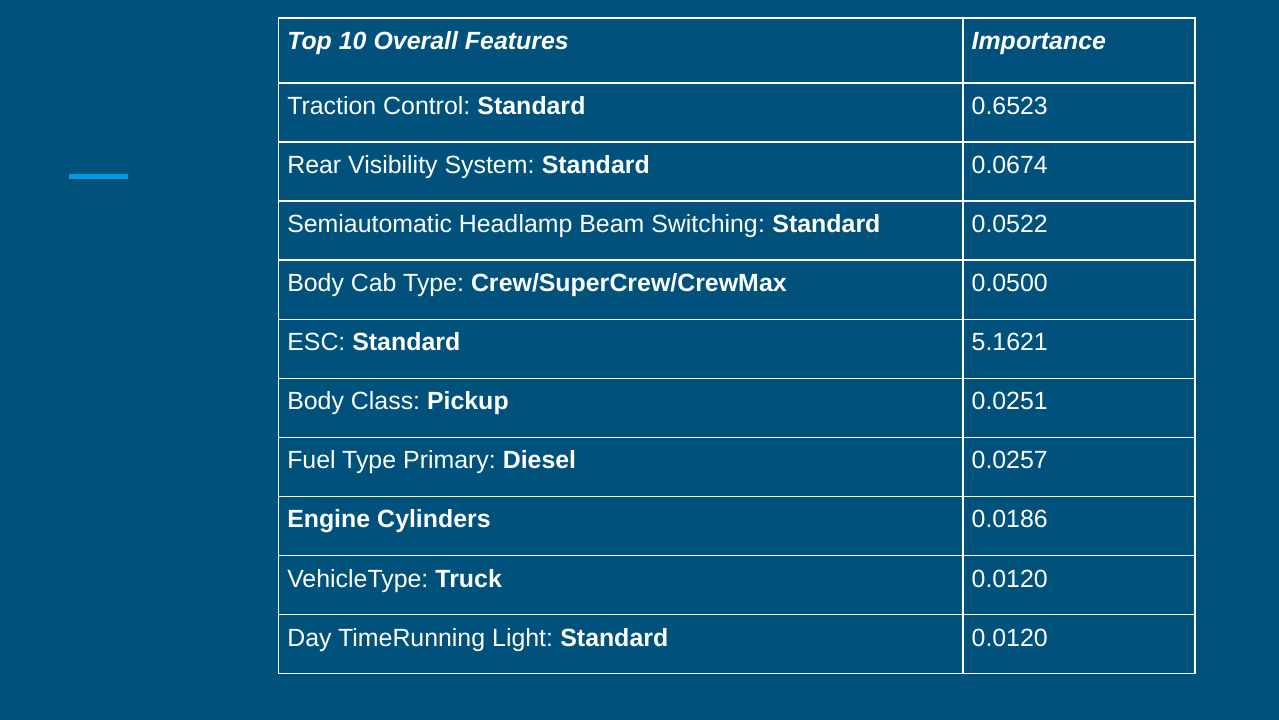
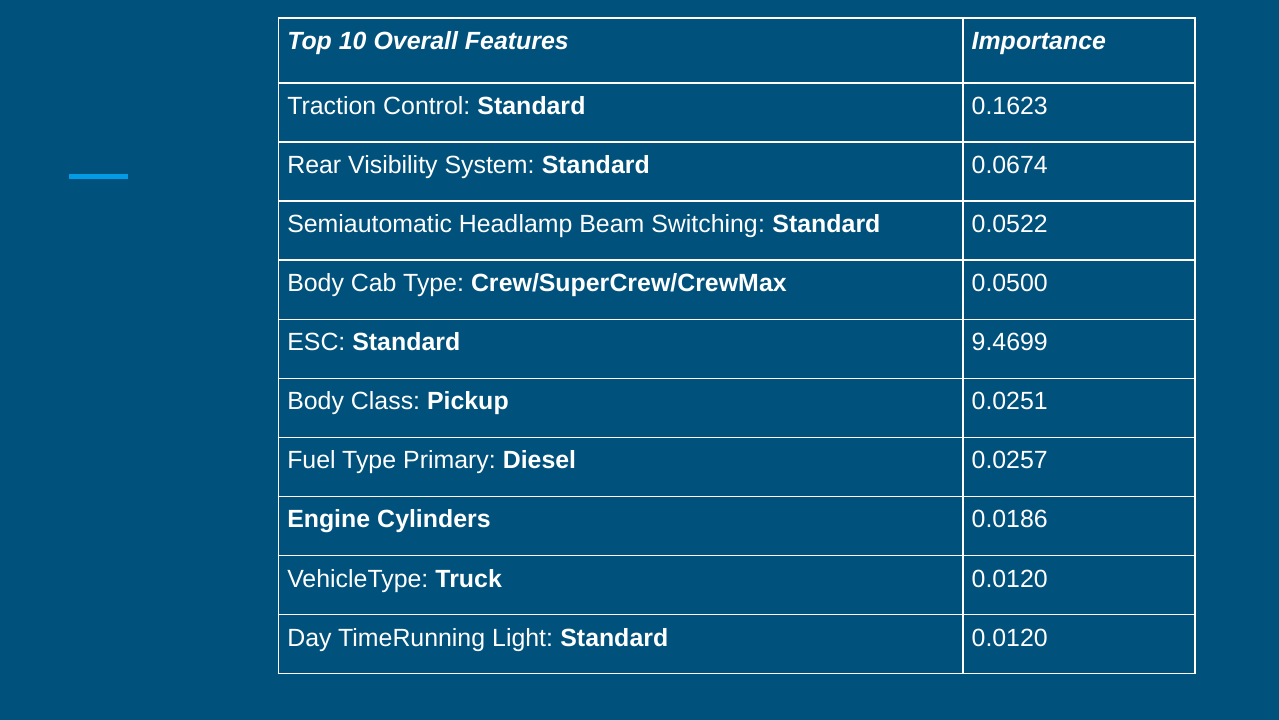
0.6523: 0.6523 -> 0.1623
5.1621: 5.1621 -> 9.4699
